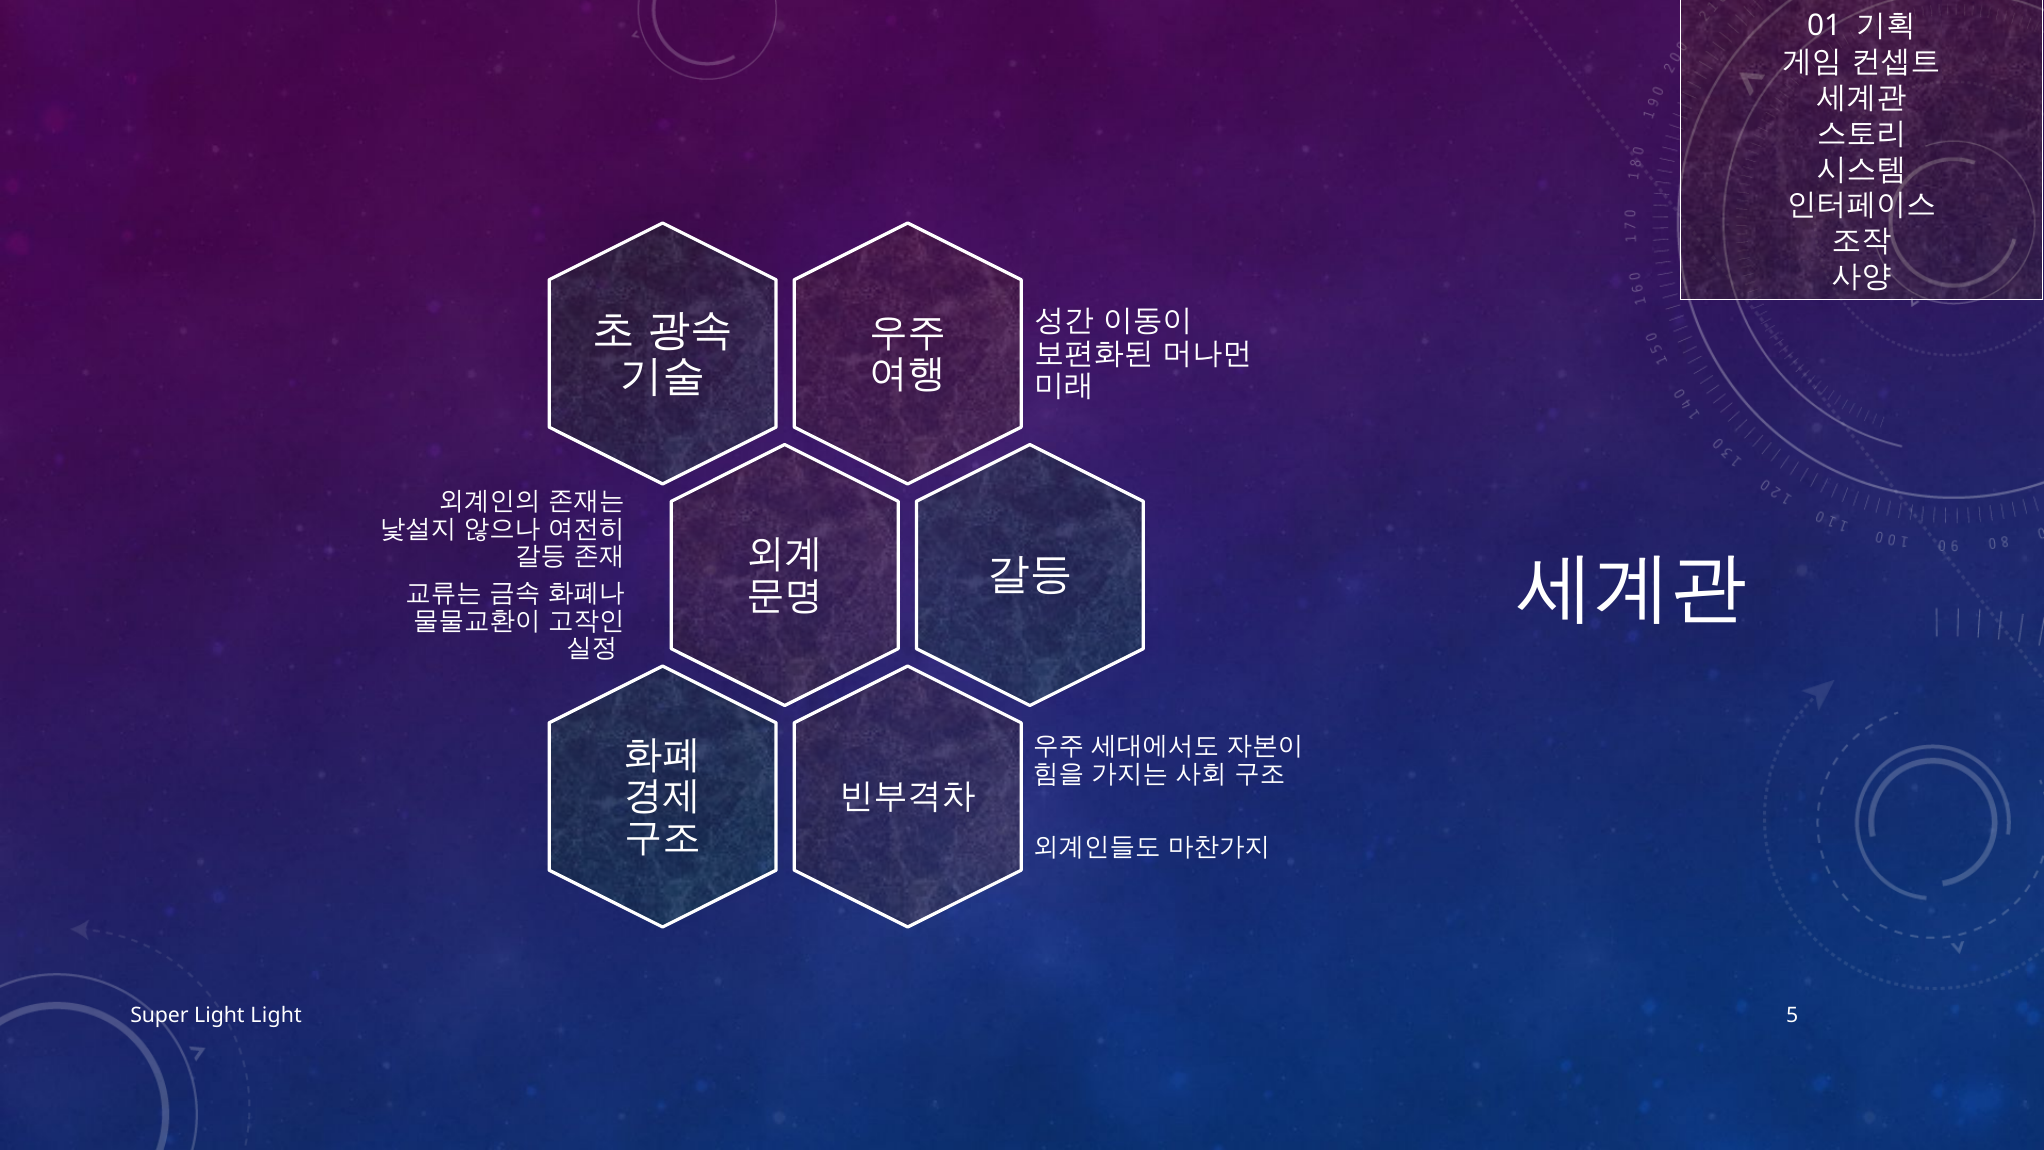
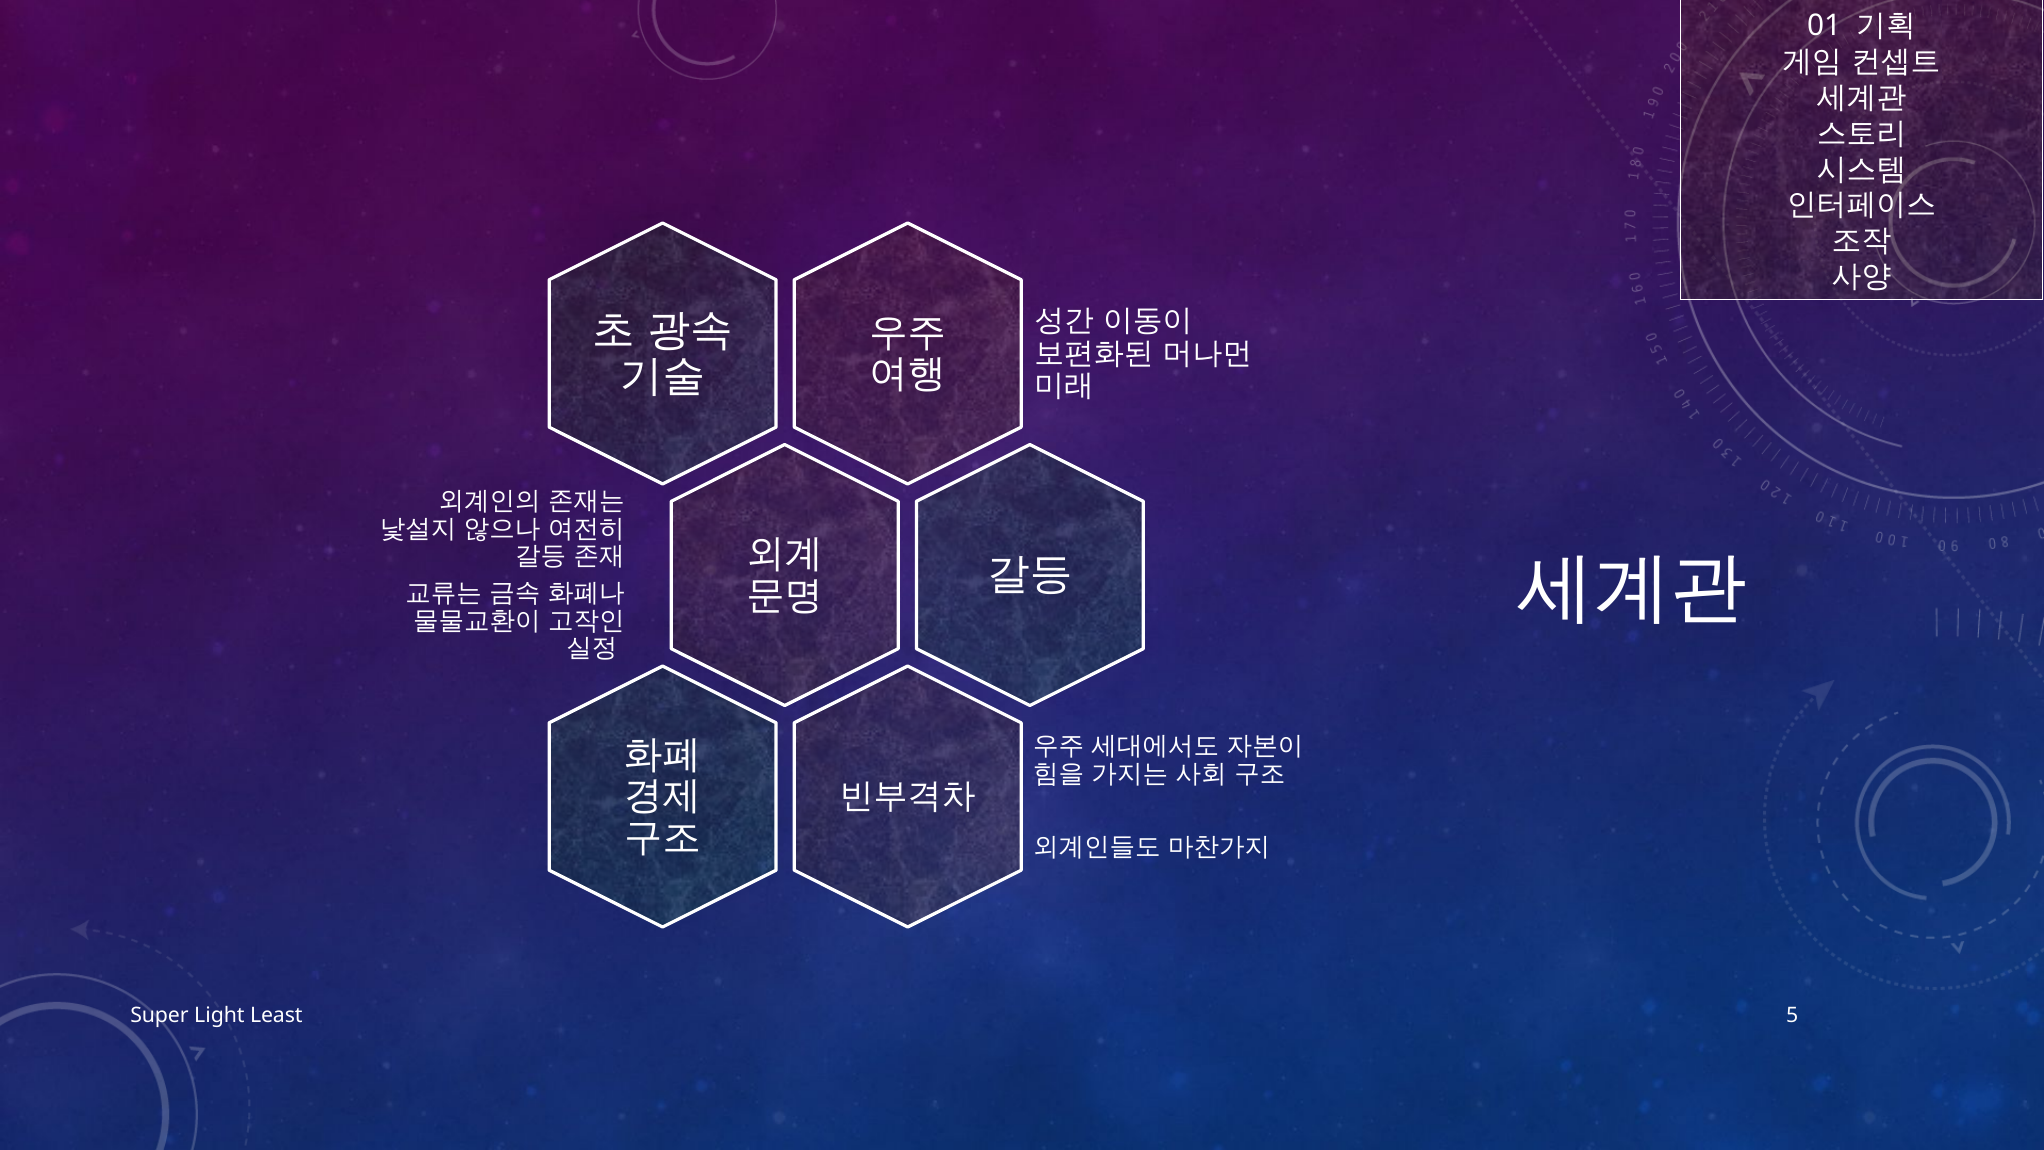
Light Light: Light -> Least
